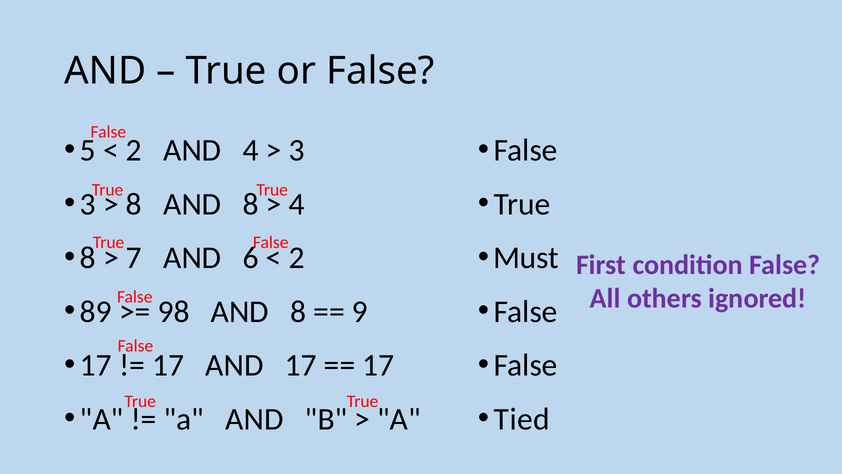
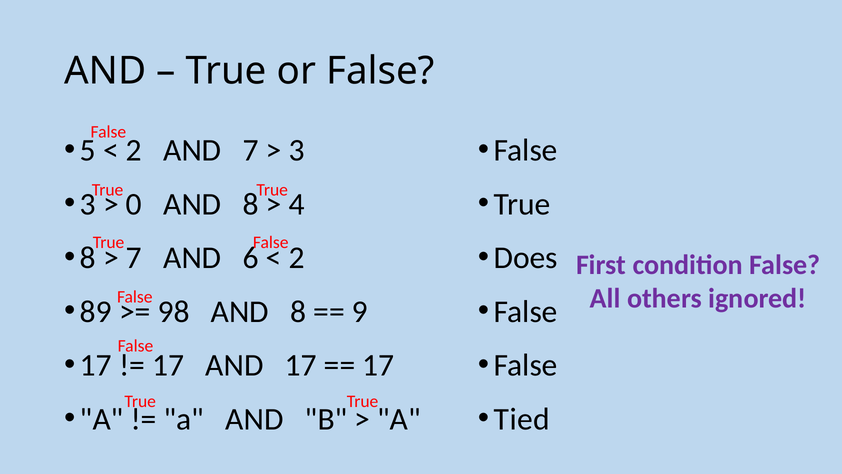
AND 4: 4 -> 7
8 at (134, 204): 8 -> 0
Must: Must -> Does
